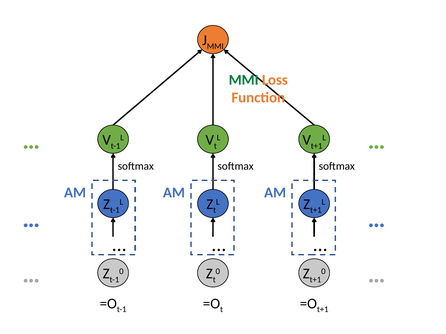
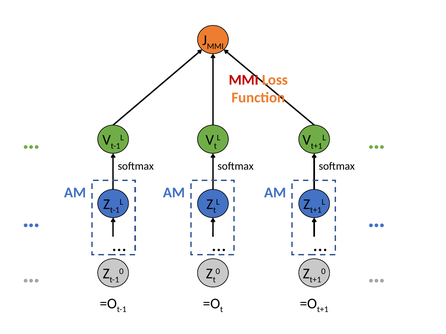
MMI at (244, 80) colour: green -> red
